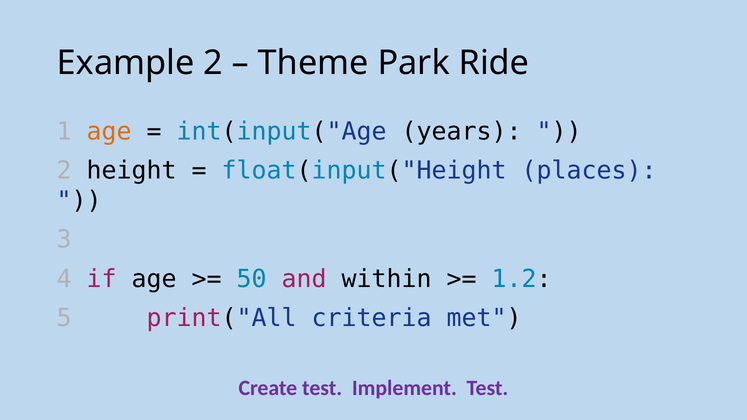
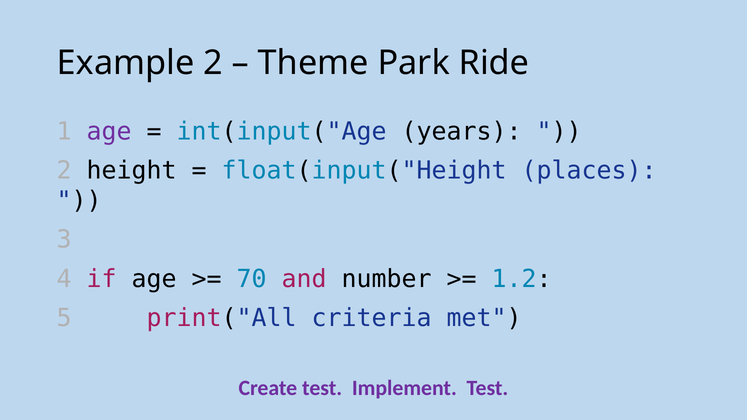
age at (109, 131) colour: orange -> purple
50: 50 -> 70
within: within -> number
